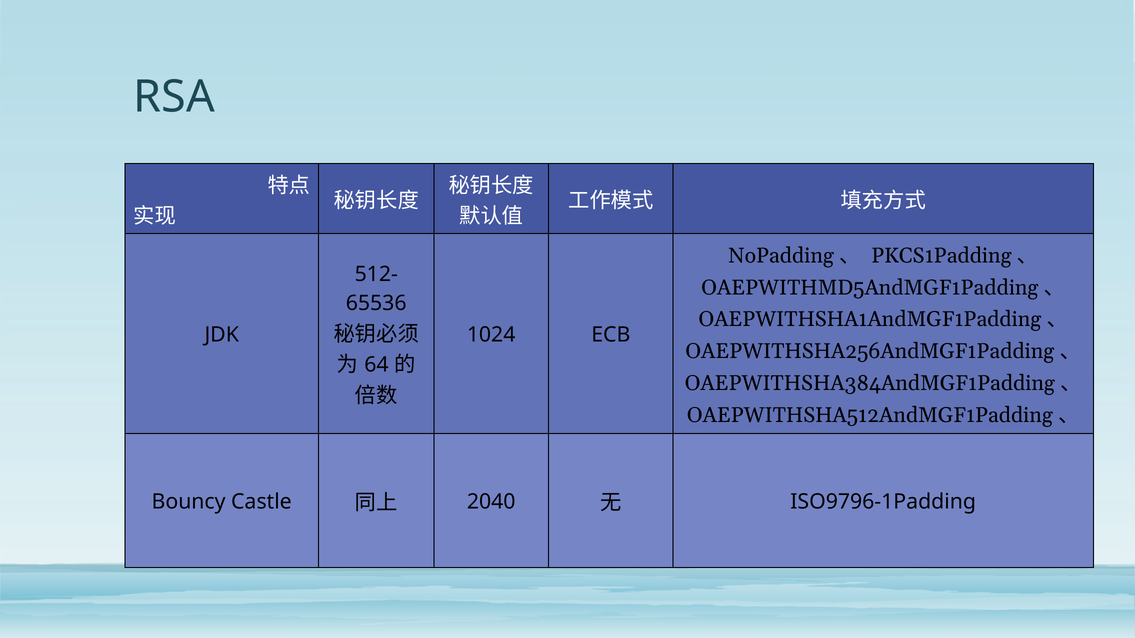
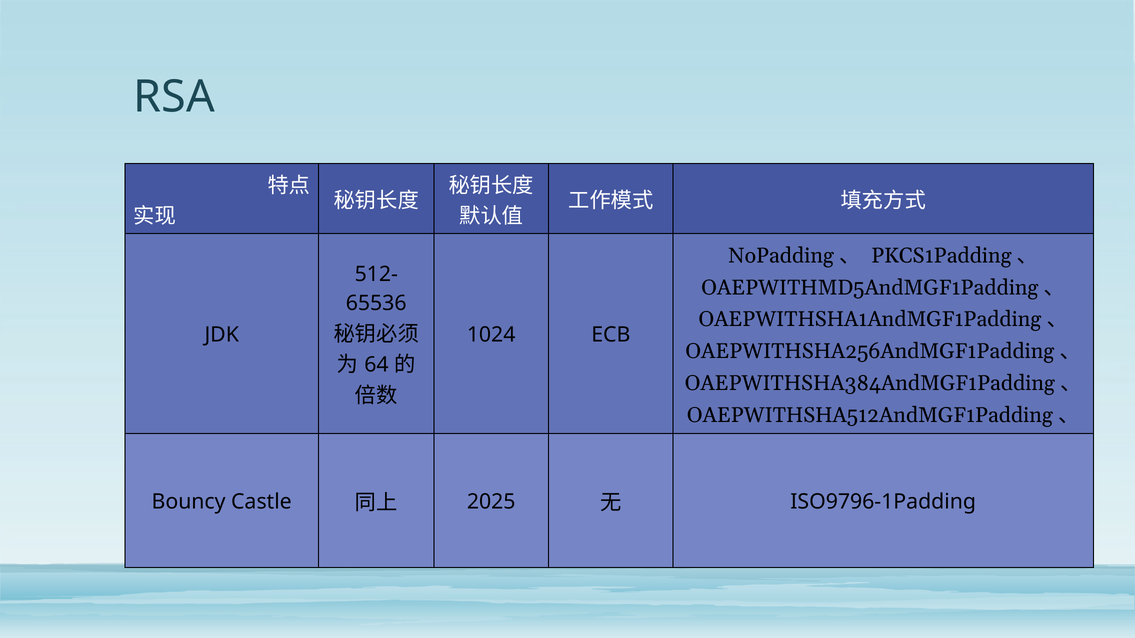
2040: 2040 -> 2025
